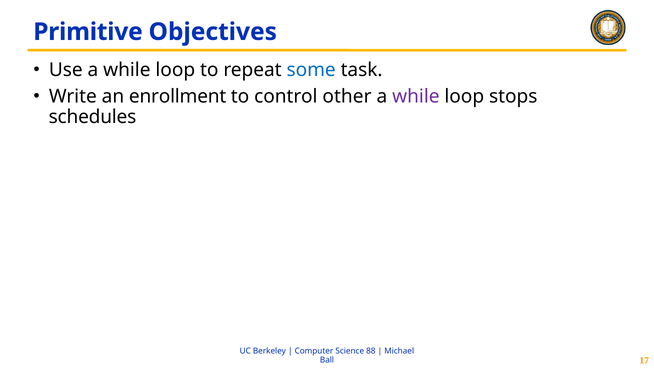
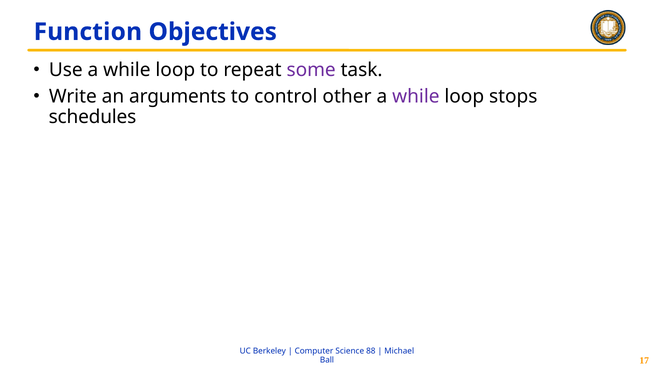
Primitive: Primitive -> Function
some colour: blue -> purple
enrollment: enrollment -> arguments
